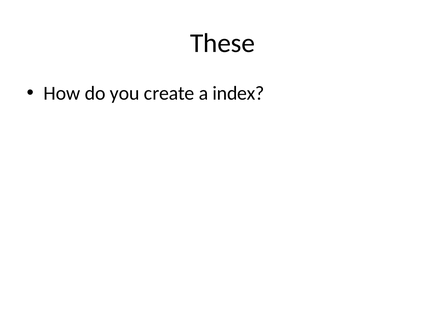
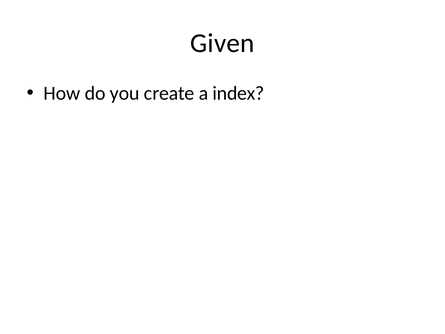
These: These -> Given
